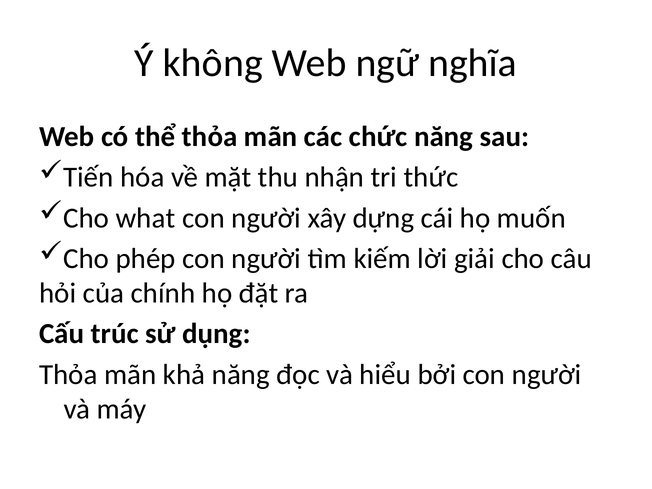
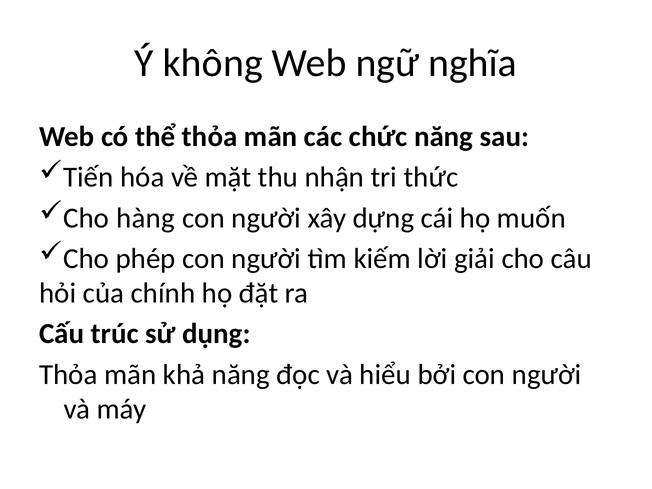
what: what -> hàng
